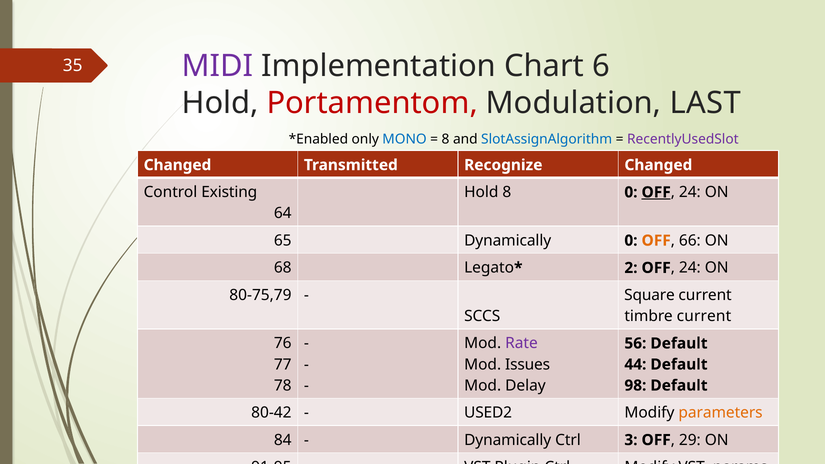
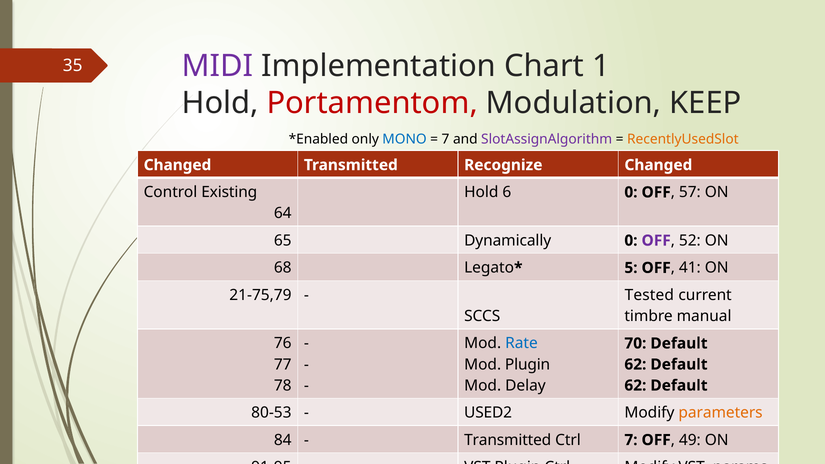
6: 6 -> 1
LAST: LAST -> KEEP
8 at (446, 139): 8 -> 7
SlotAssignAlgorithm colour: blue -> purple
RecentlyUsedSlot colour: purple -> orange
Hold 8: 8 -> 6
OFF at (656, 192) underline: present -> none
24 at (690, 192): 24 -> 57
OFF at (656, 241) colour: orange -> purple
66: 66 -> 52
2: 2 -> 5
24 at (690, 268): 24 -> 41
80-75,79: 80-75,79 -> 21-75,79
Square: Square -> Tested
timbre current: current -> manual
Rate colour: purple -> blue
56: 56 -> 70
Mod Issues: Issues -> Plugin
44 at (635, 364): 44 -> 62
98 at (635, 386): 98 -> 62
80-42: 80-42 -> 80-53
Dynamically at (508, 440): Dynamically -> Transmitted
Ctrl 3: 3 -> 7
29: 29 -> 49
